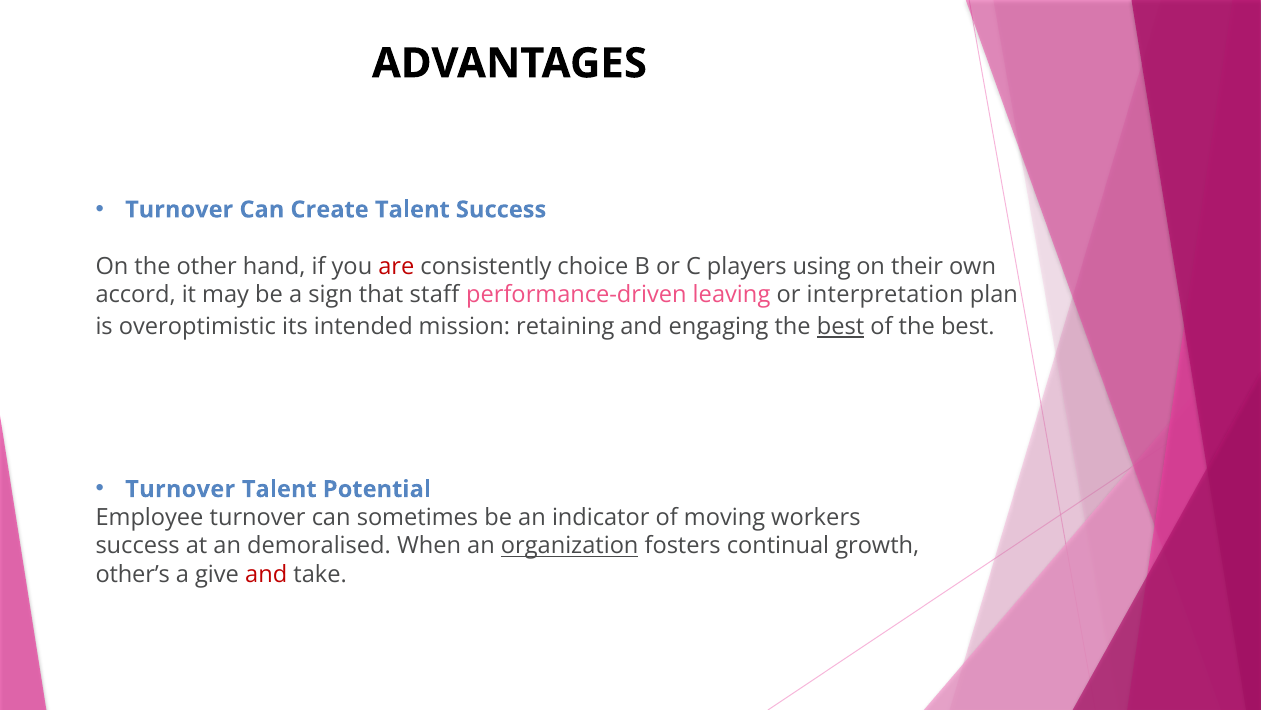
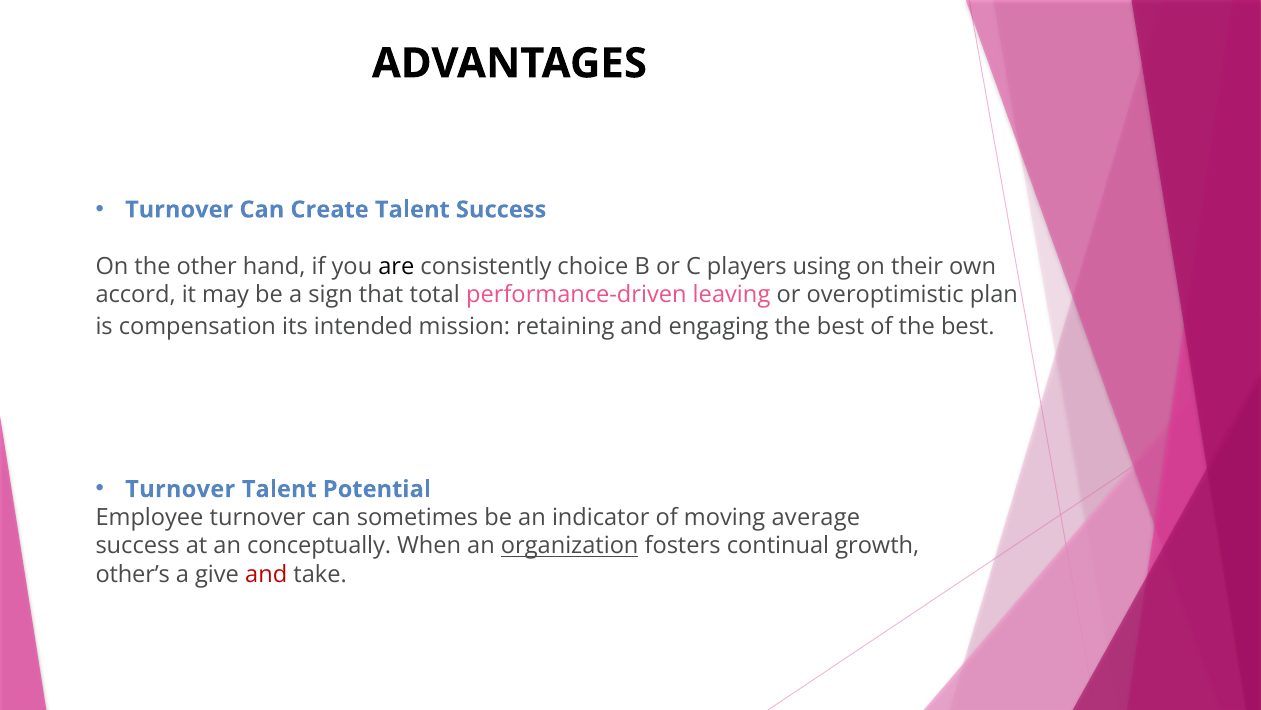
are colour: red -> black
staff: staff -> total
interpretation: interpretation -> overoptimistic
overoptimistic: overoptimistic -> compensation
best at (841, 327) underline: present -> none
workers: workers -> average
demoralised: demoralised -> conceptually
